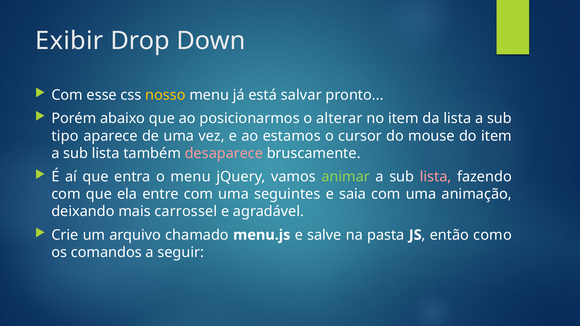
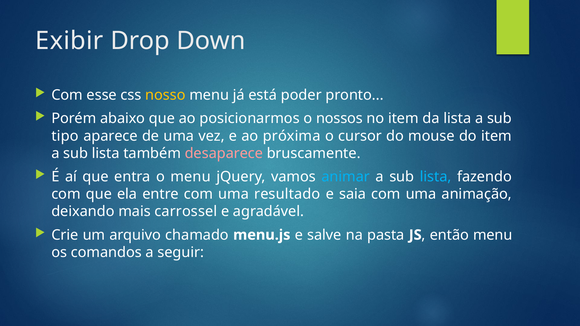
salvar: salvar -> poder
alterar: alterar -> nossos
estamos: estamos -> próxima
animar colour: light green -> light blue
lista at (436, 177) colour: pink -> light blue
seguintes: seguintes -> resultado
então como: como -> menu
